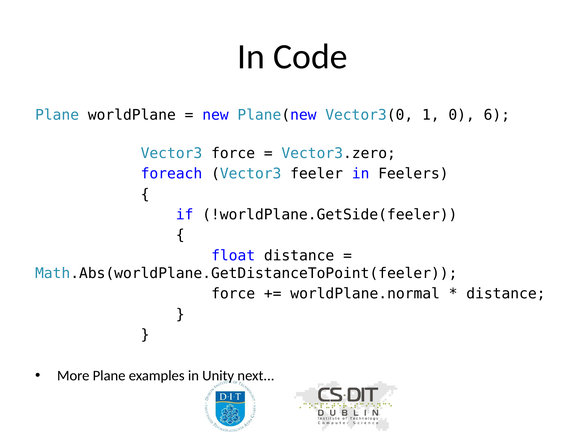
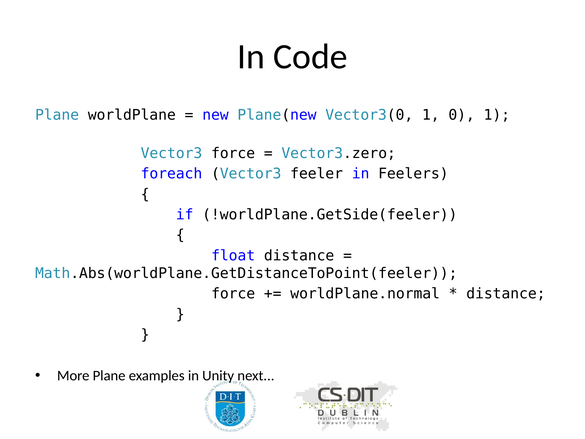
0 6: 6 -> 1
